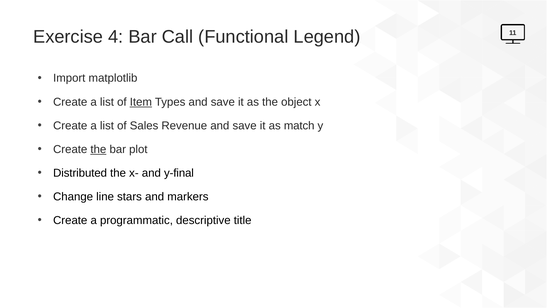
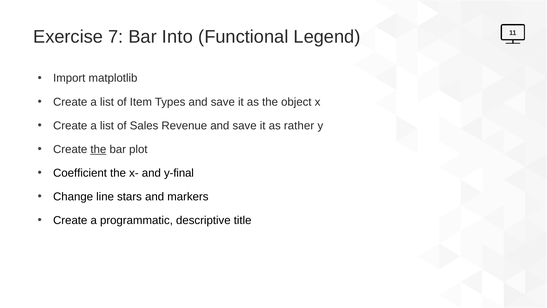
4: 4 -> 7
Call: Call -> Into
Item underline: present -> none
match: match -> rather
Distributed: Distributed -> Coefficient
